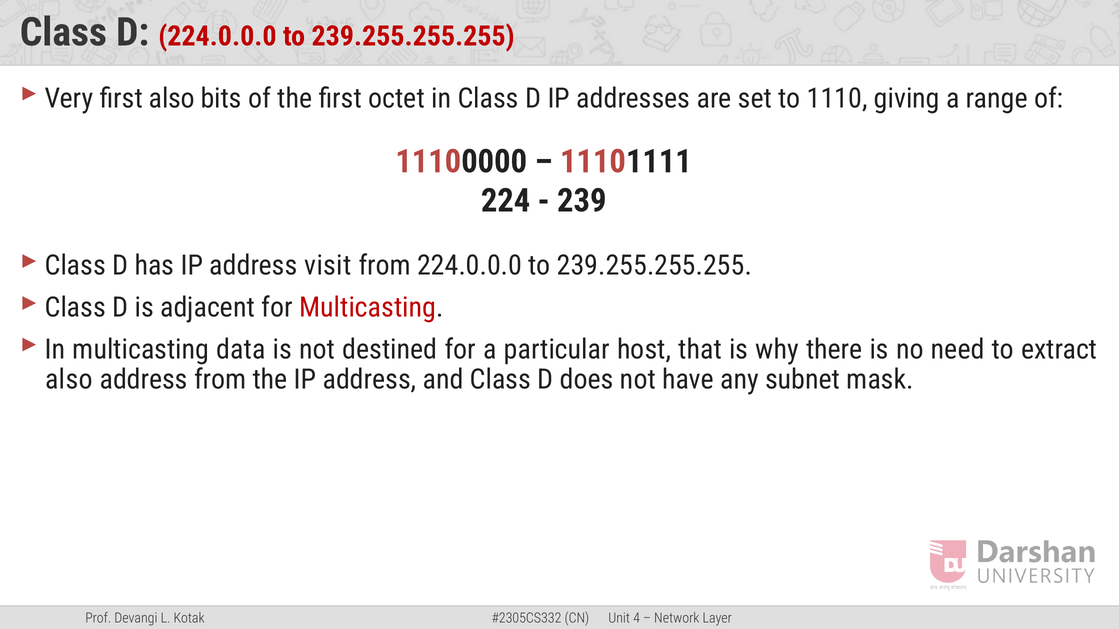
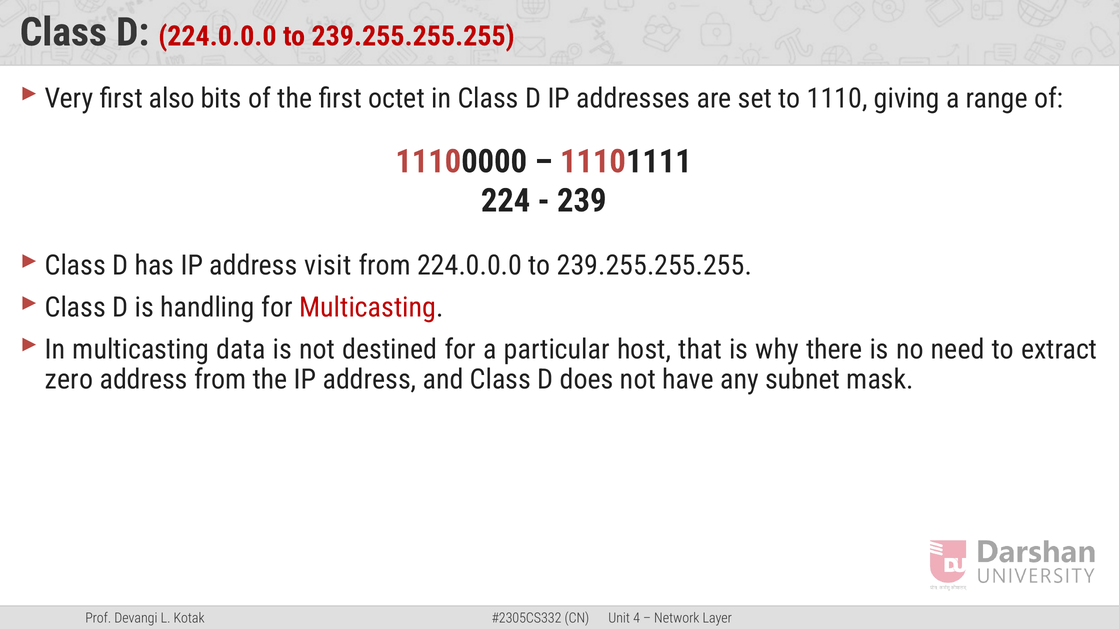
adjacent: adjacent -> handling
also at (69, 380): also -> zero
